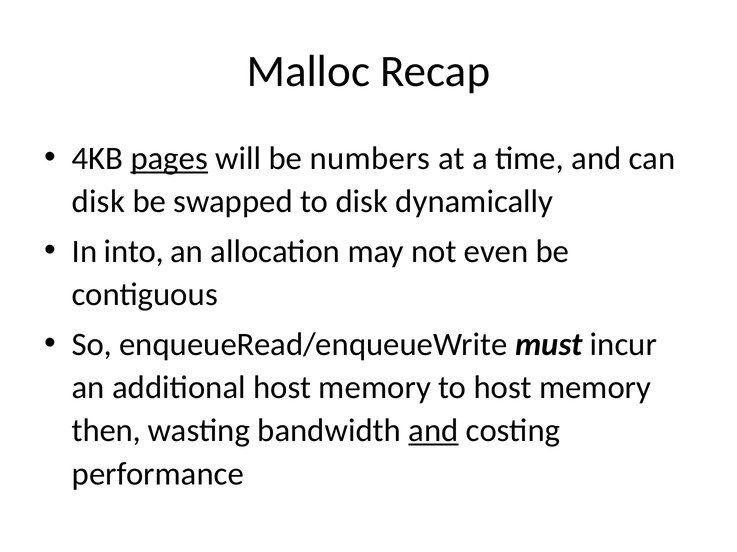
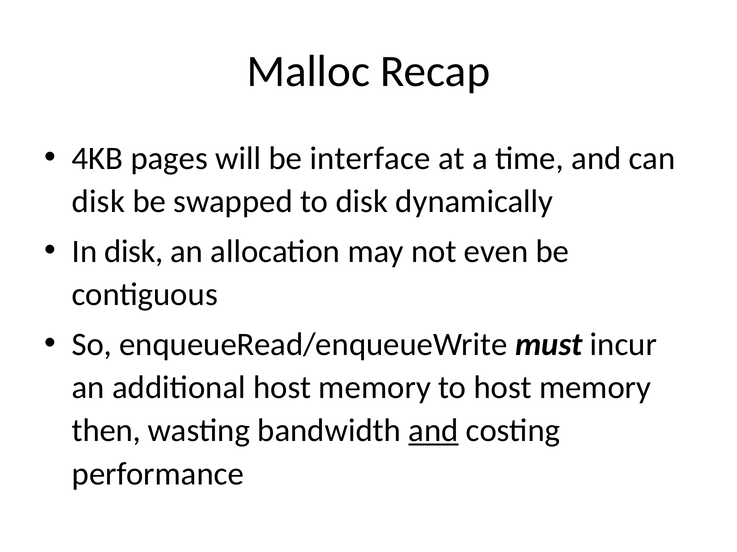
pages underline: present -> none
numbers: numbers -> interface
In into: into -> disk
